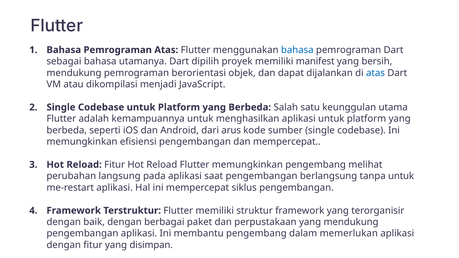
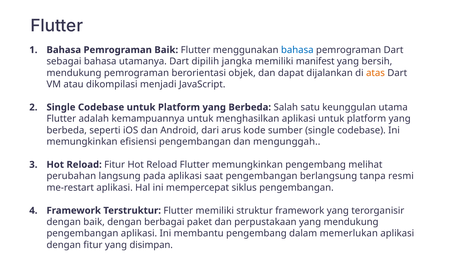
Pemrograman Atas: Atas -> Baik
proyek: proyek -> jangka
atas at (375, 73) colour: blue -> orange
dan mempercepat: mempercepat -> mengunggah
tanpa untuk: untuk -> resmi
